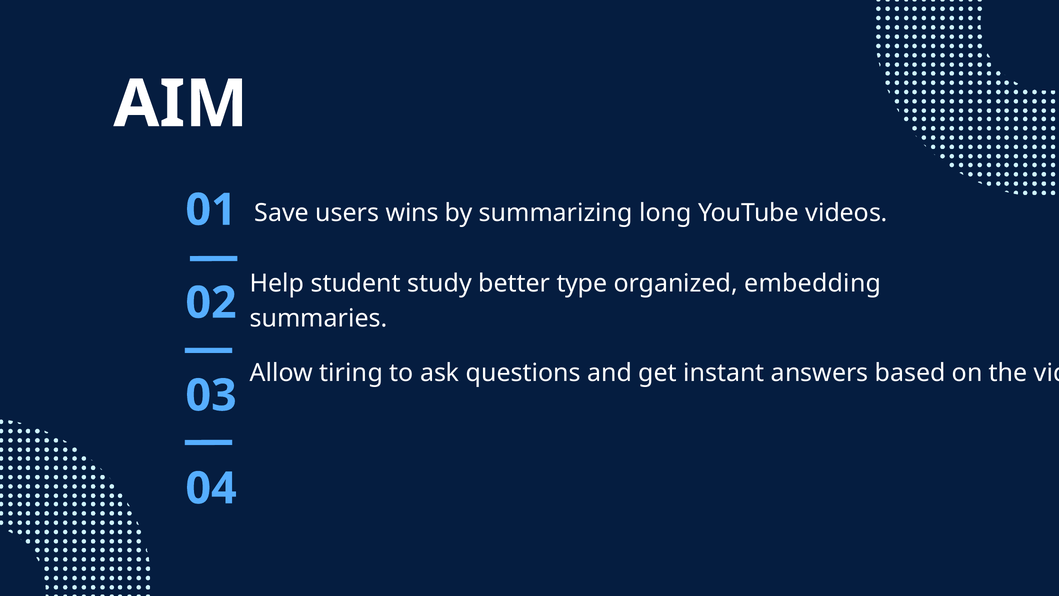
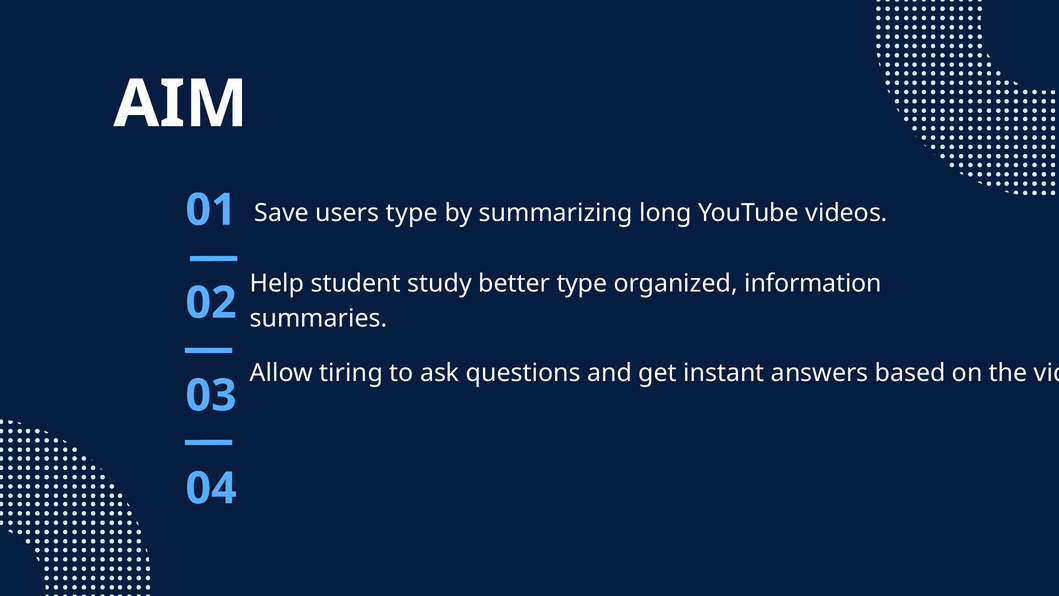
users wins: wins -> type
embedding: embedding -> information
